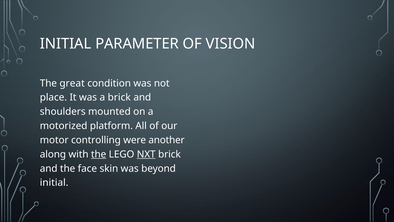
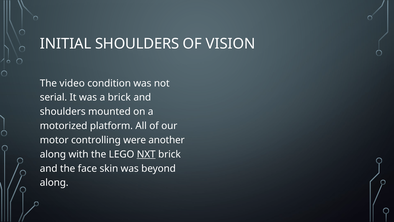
INITIAL PARAMETER: PARAMETER -> SHOULDERS
great: great -> video
place: place -> serial
the at (99, 154) underline: present -> none
initial at (54, 182): initial -> along
